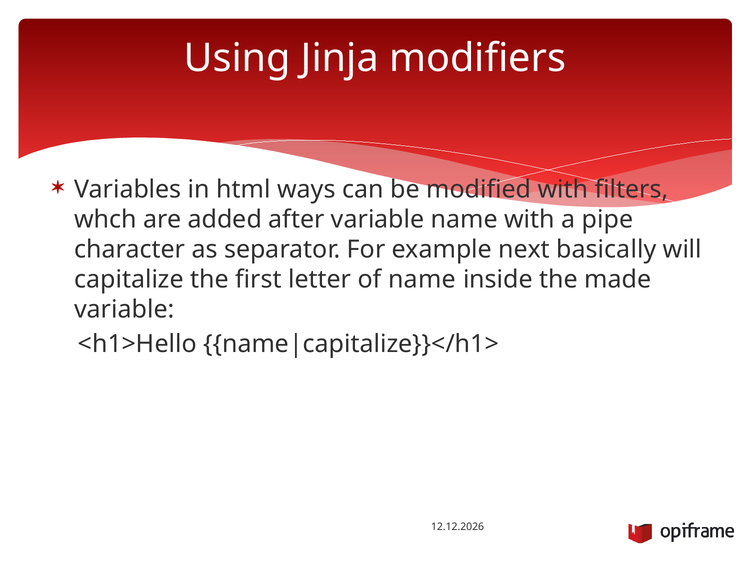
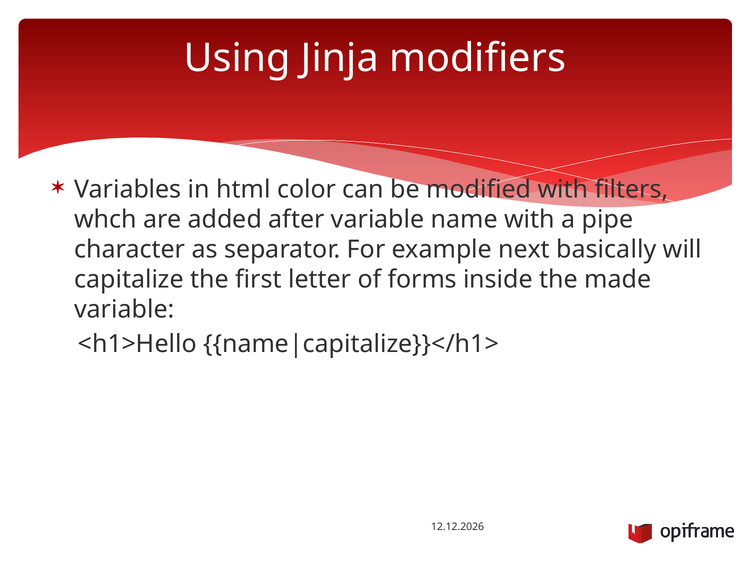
ways: ways -> color
of name: name -> forms
